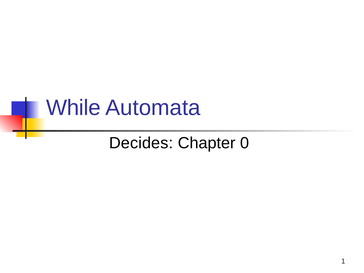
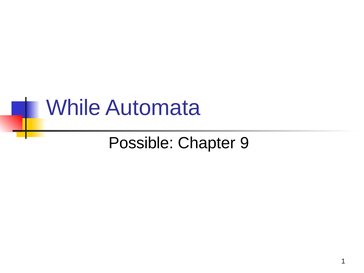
Decides: Decides -> Possible
0: 0 -> 9
